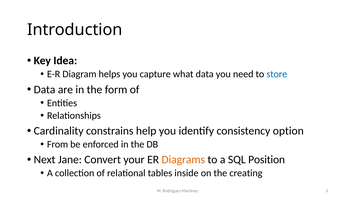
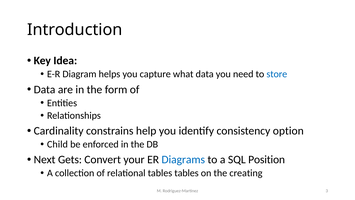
From: From -> Child
Jane: Jane -> Gets
Diagrams colour: orange -> blue
tables inside: inside -> tables
